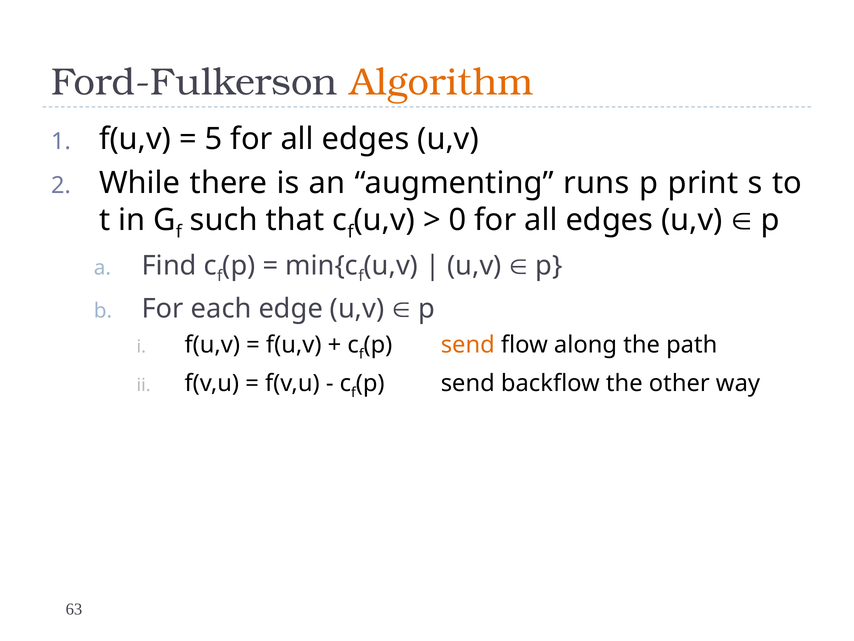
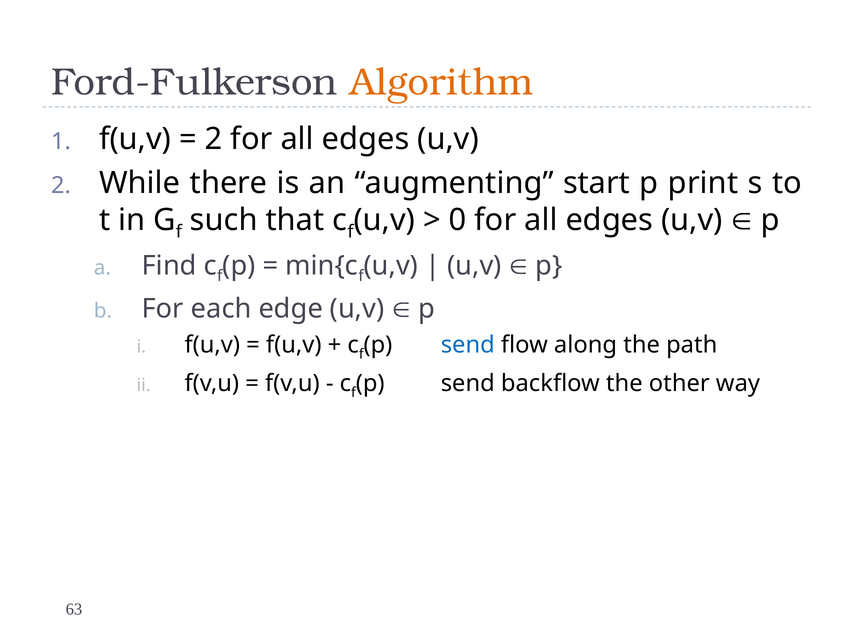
5 at (214, 139): 5 -> 2
runs: runs -> start
send at (468, 345) colour: orange -> blue
